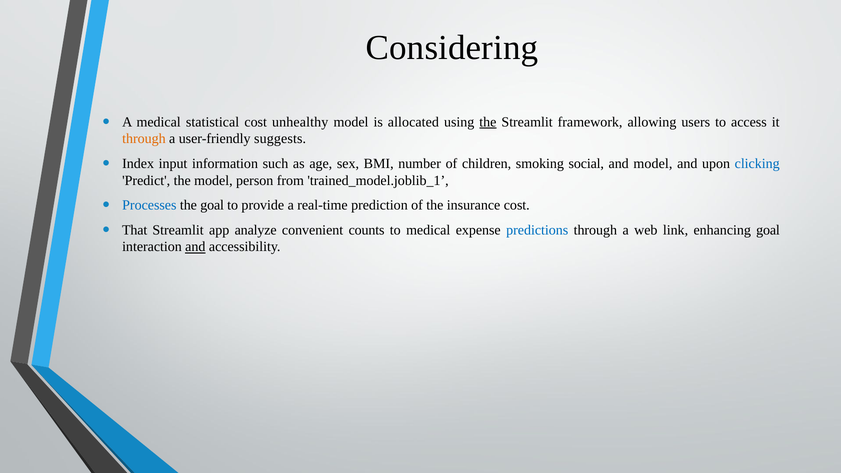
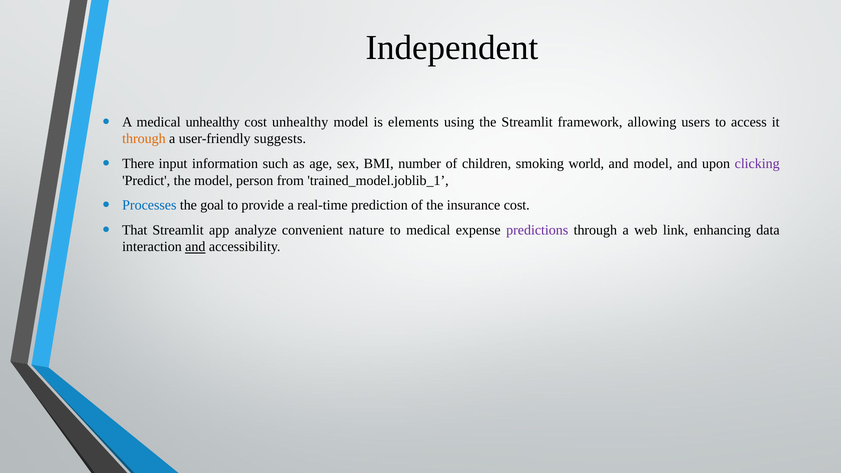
Considering: Considering -> Independent
medical statistical: statistical -> unhealthy
allocated: allocated -> elements
the at (488, 122) underline: present -> none
Index: Index -> There
social: social -> world
clicking colour: blue -> purple
counts: counts -> nature
predictions colour: blue -> purple
enhancing goal: goal -> data
